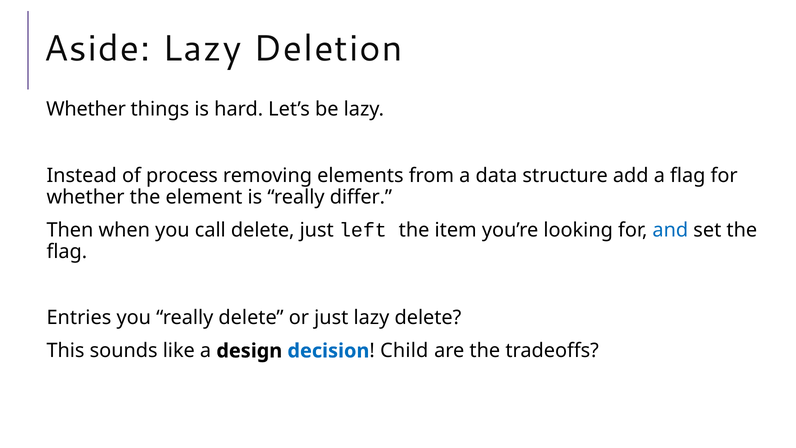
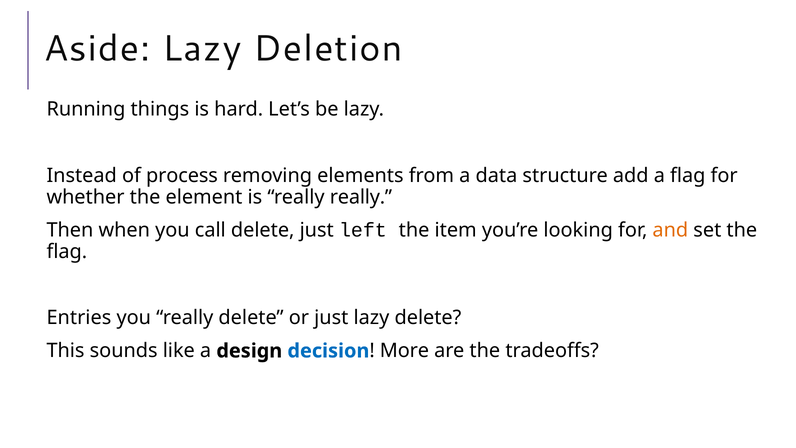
Whether at (86, 109): Whether -> Running
really differ: differ -> really
and colour: blue -> orange
Child: Child -> More
